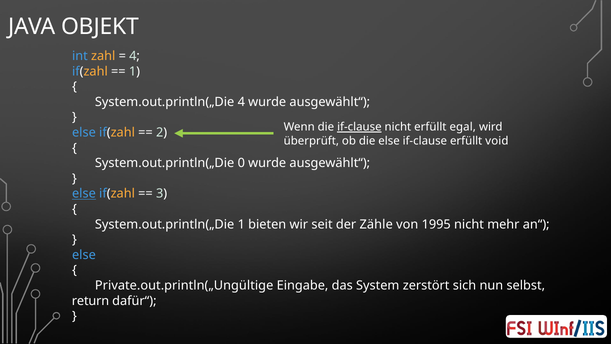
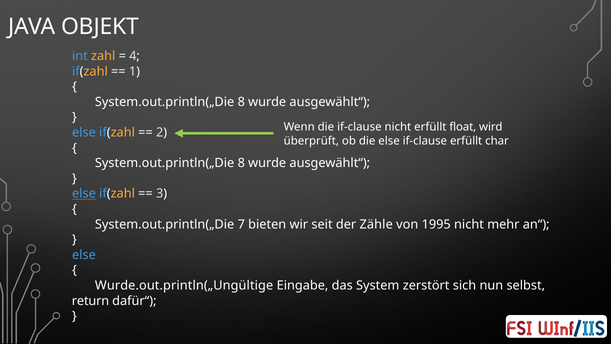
4 at (241, 102): 4 -> 8
if-clause at (359, 127) underline: present -> none
egal: egal -> float
void: void -> char
0 at (241, 163): 0 -> 8
System.out.println(„Die 1: 1 -> 7
Private.out.println(„Ungültige: Private.out.println(„Ungültige -> Wurde.out.println(„Ungültige
